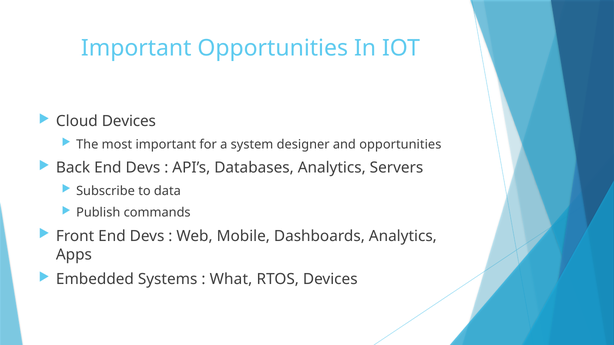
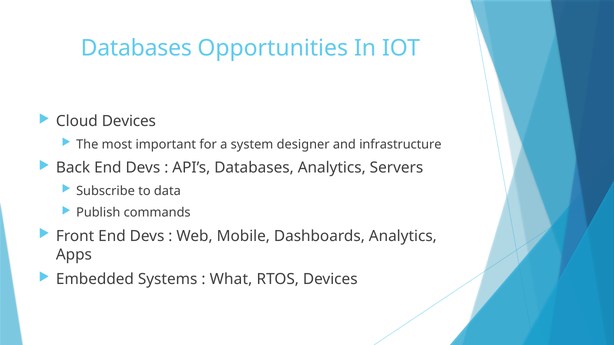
Important at (136, 48): Important -> Databases
and opportunities: opportunities -> infrastructure
